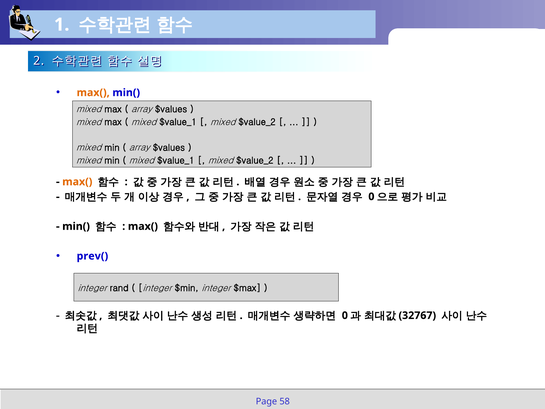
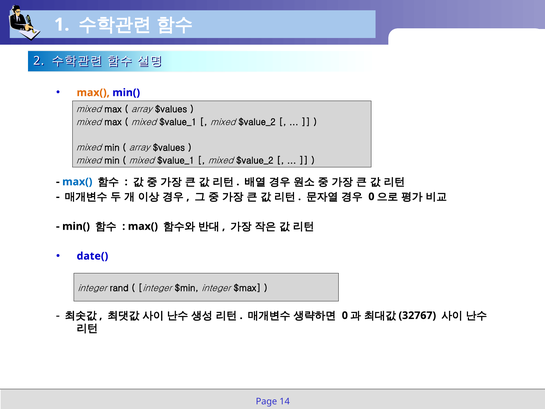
max( at (77, 182) colour: orange -> blue
prev(: prev( -> date(
58: 58 -> 14
